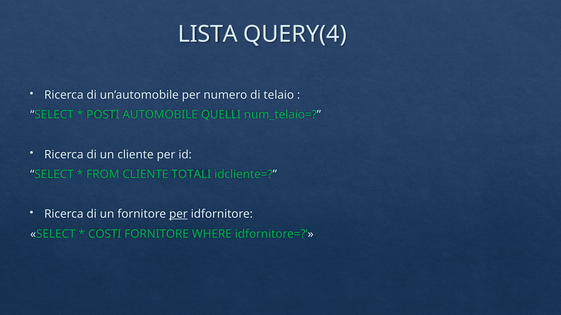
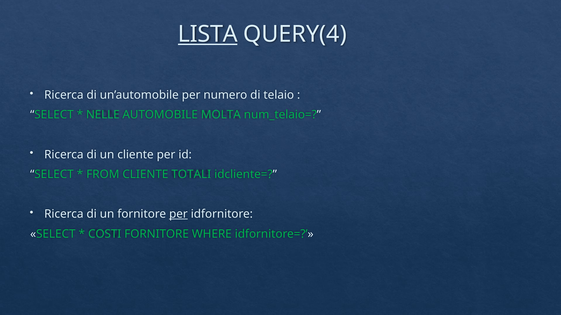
LISTA underline: none -> present
POSTI: POSTI -> NELLE
QUELLI: QUELLI -> MOLTA
